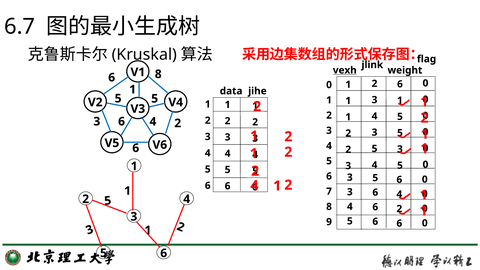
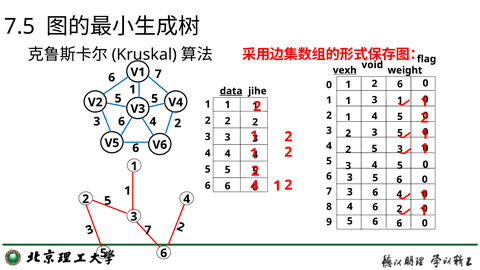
6.7: 6.7 -> 7.5
jlink: jlink -> void
8 at (158, 74): 8 -> 7
data underline: none -> present
3 1: 1 -> 7
